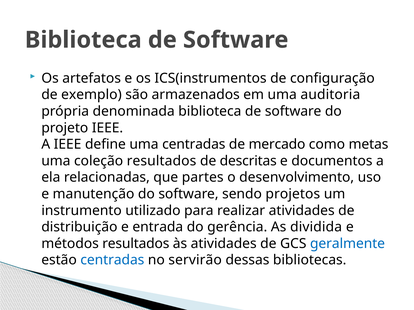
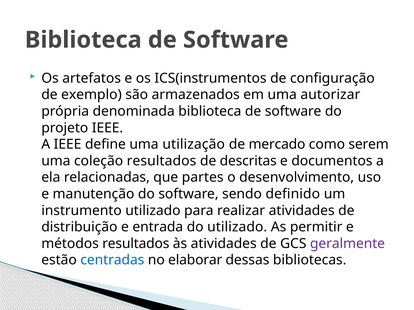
auditoria: auditoria -> autorizar
uma centradas: centradas -> utilização
metas: metas -> serem
projetos: projetos -> definido
do gerência: gerência -> utilizado
dividida: dividida -> permitir
geralmente colour: blue -> purple
servirão: servirão -> elaborar
